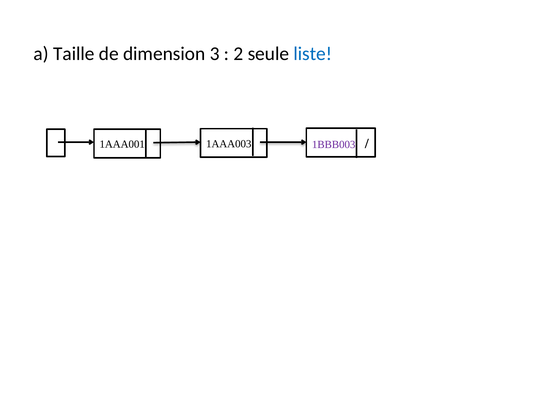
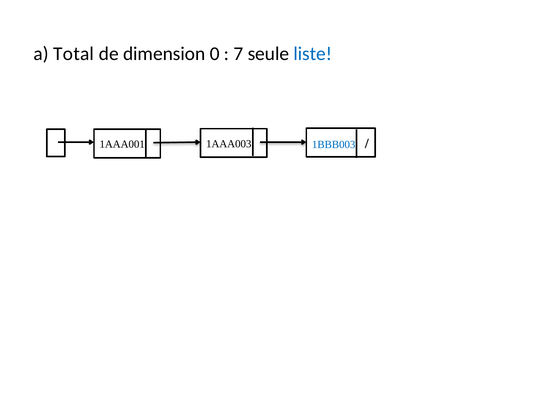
Taille: Taille -> Total
3: 3 -> 0
2: 2 -> 7
1BBB003 colour: purple -> blue
